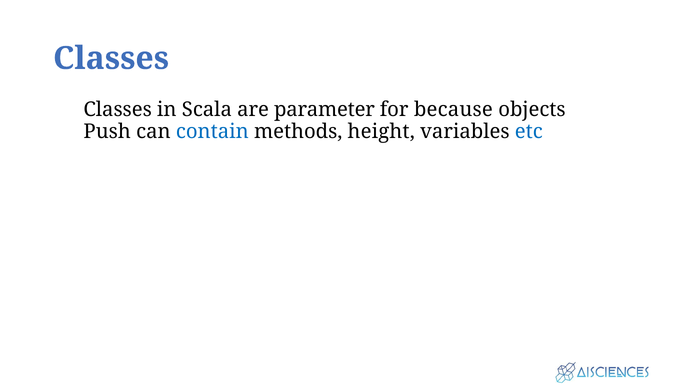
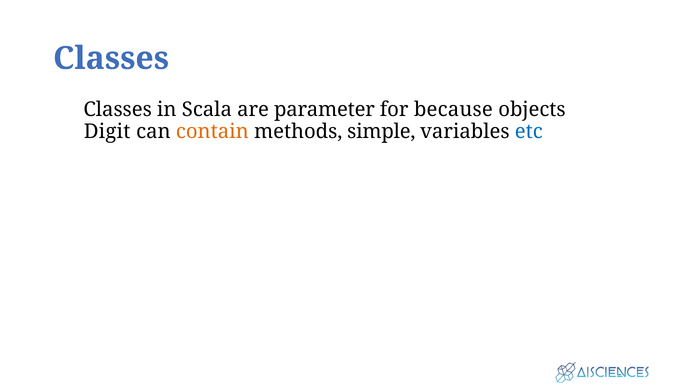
Push: Push -> Digit
contain colour: blue -> orange
height: height -> simple
